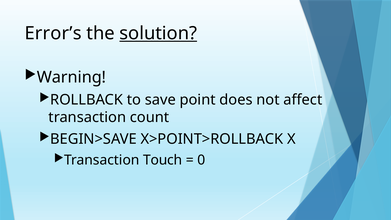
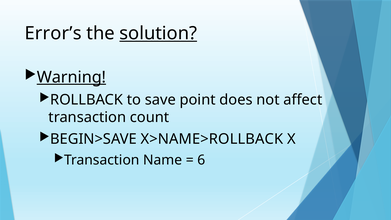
Warning underline: none -> present
X>POINT>ROLLBACK: X>POINT>ROLLBACK -> X>NAME>ROLLBACK
Touch: Touch -> Name
0: 0 -> 6
